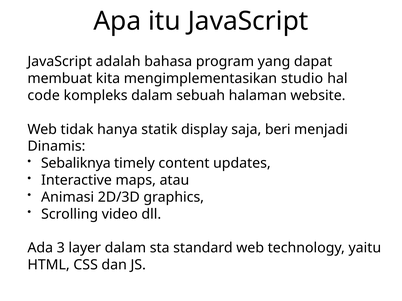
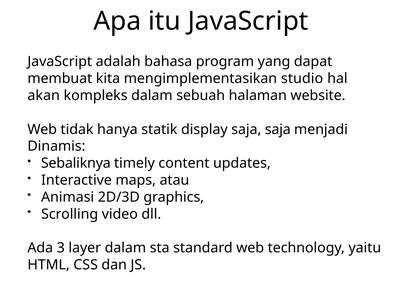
code: code -> akan
saja beri: beri -> saja
